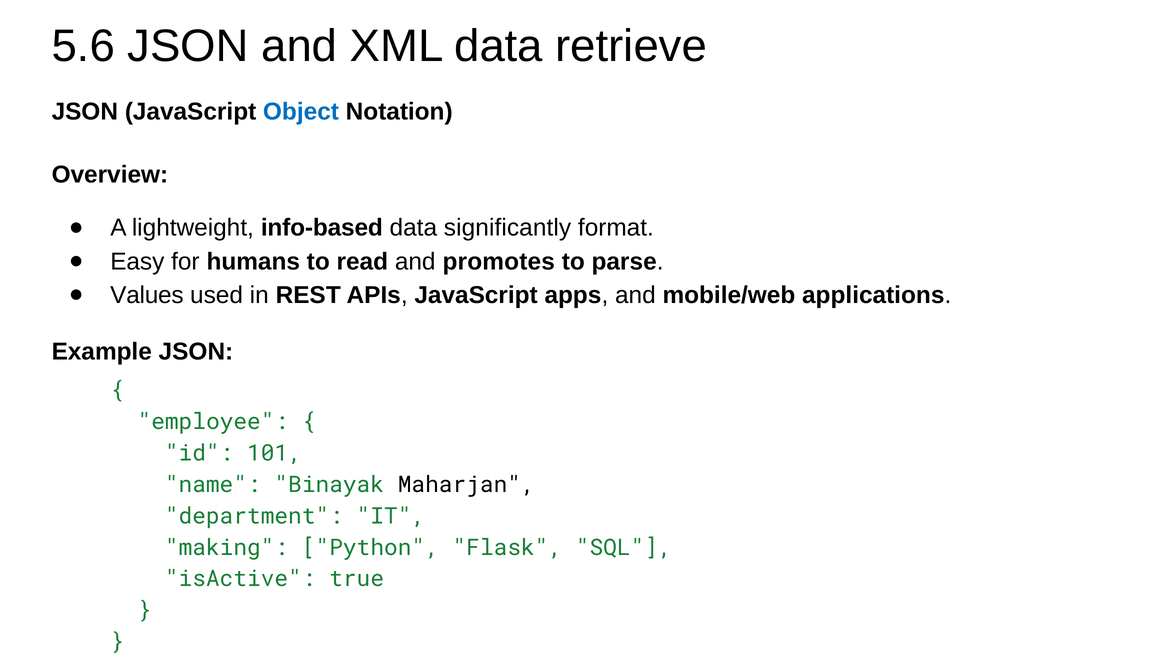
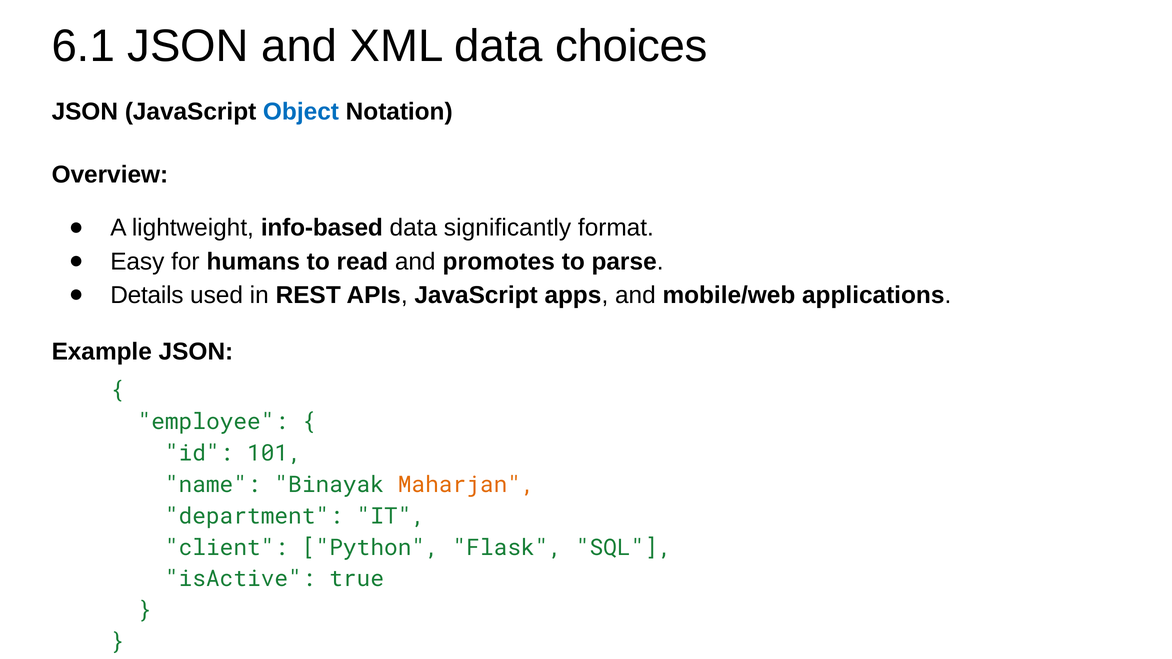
5.6: 5.6 -> 6.1
retrieve: retrieve -> choices
Values: Values -> Details
Maharjan colour: black -> orange
making: making -> client
